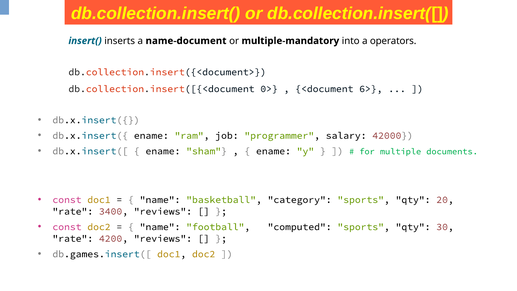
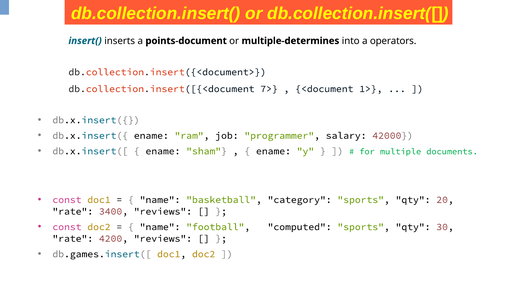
name-document: name-document -> points-document
multiple-mandatory: multiple-mandatory -> multiple-determines
0>: 0> -> 7>
6>: 6> -> 1>
